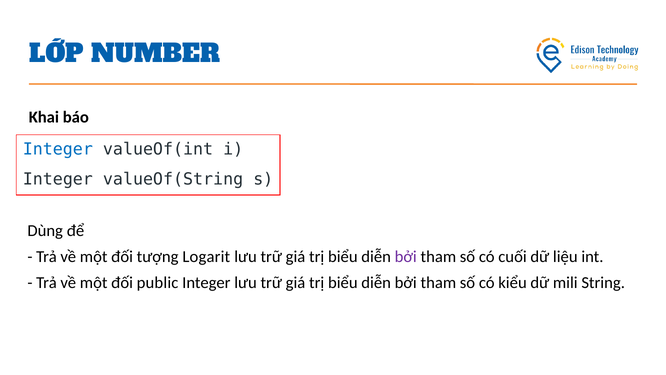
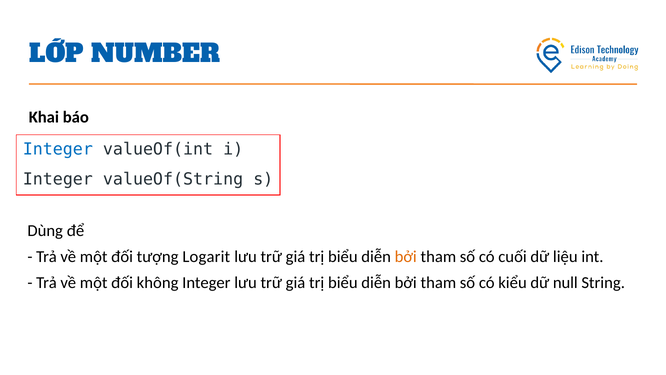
bởi at (406, 256) colour: purple -> orange
public: public -> không
mili: mili -> null
